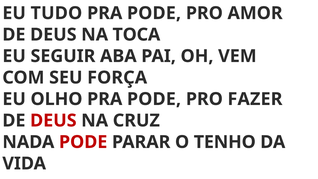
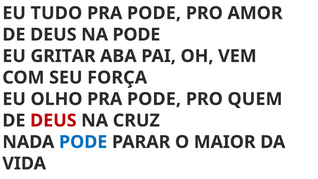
NA TOCA: TOCA -> PODE
SEGUIR: SEGUIR -> GRITAR
FAZER: FAZER -> QUEM
PODE at (83, 142) colour: red -> blue
TENHO: TENHO -> MAIOR
